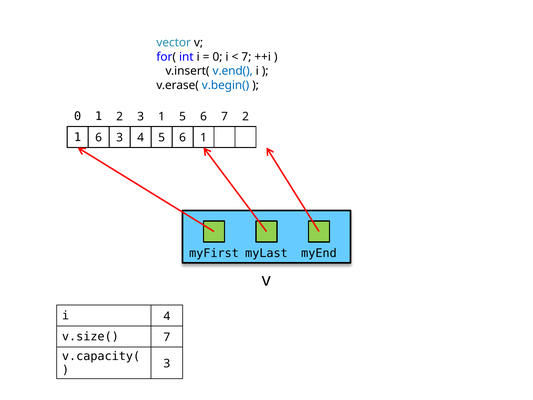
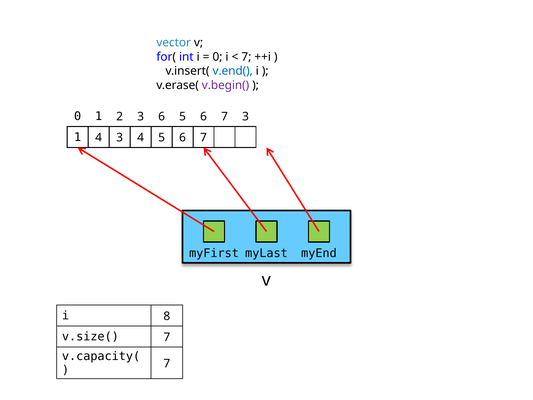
v.begin( colour: blue -> purple
3 1: 1 -> 6
7 2: 2 -> 3
1 6: 6 -> 4
4 5 6 1: 1 -> 7
i 4: 4 -> 8
3 at (167, 363): 3 -> 7
